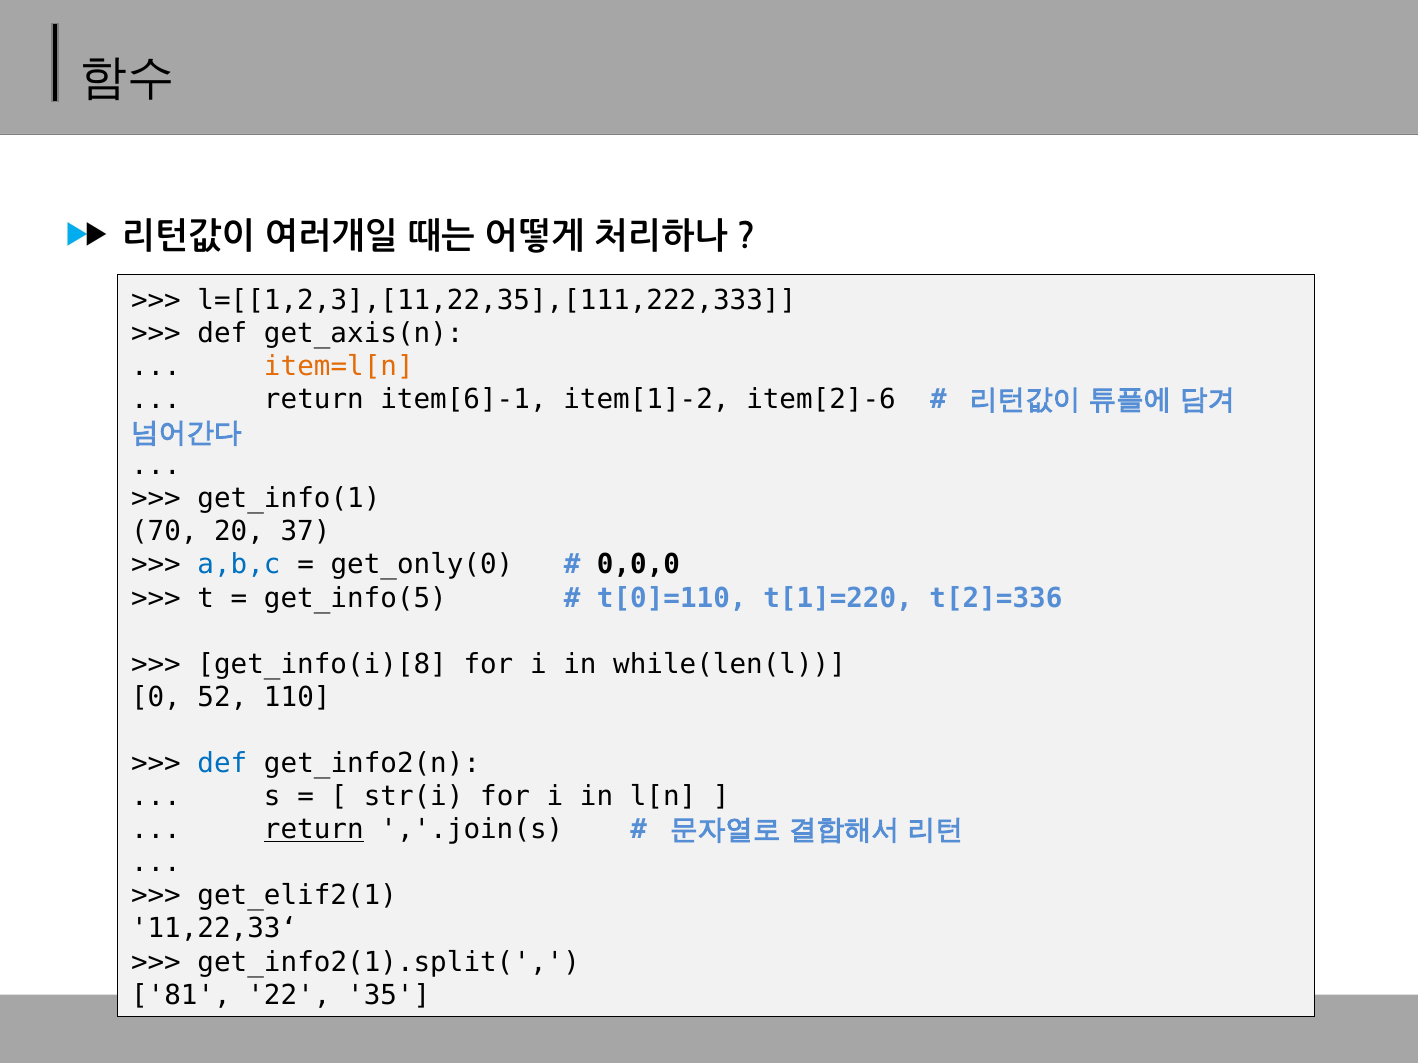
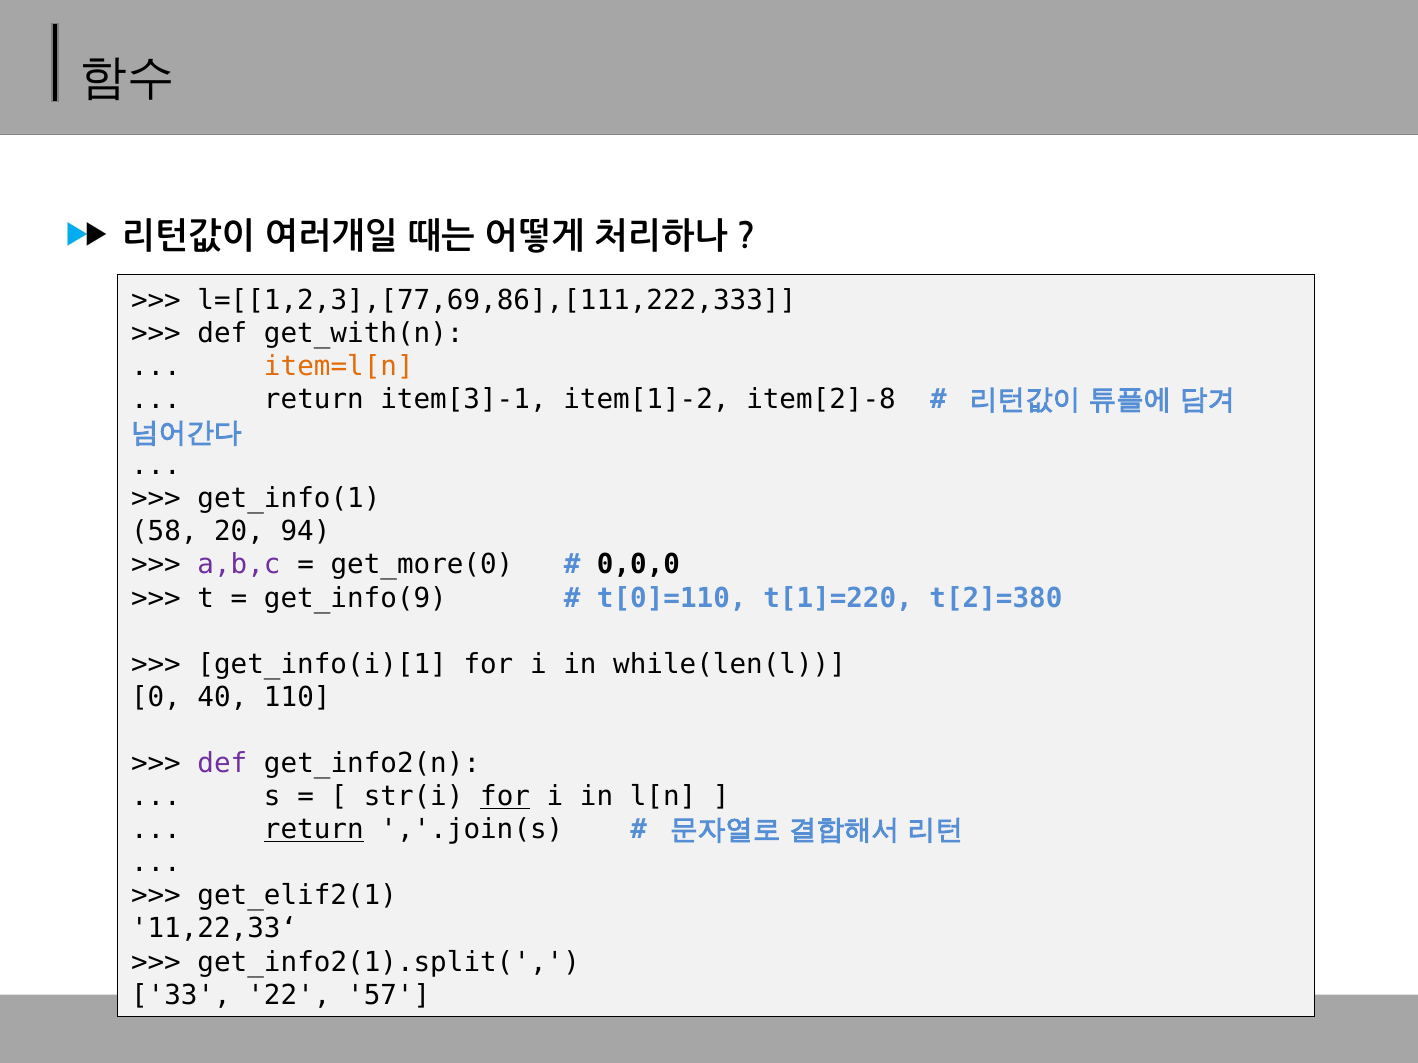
l=[[1,2,3],[11,22,35],[111,222,333: l=[[1,2,3],[11,22,35],[111,222,333 -> l=[[1,2,3],[77,69,86],[111,222,333
get_axis(n: get_axis(n -> get_with(n
item[6]-1: item[6]-1 -> item[3]-1
item[2]-6: item[2]-6 -> item[2]-8
70: 70 -> 58
37: 37 -> 94
a,b,c colour: blue -> purple
get_only(0: get_only(0 -> get_more(0
get_info(5: get_info(5 -> get_info(9
t[2]=336: t[2]=336 -> t[2]=380
get_info(i)[8: get_info(i)[8 -> get_info(i)[1
52: 52 -> 40
def at (222, 764) colour: blue -> purple
for at (505, 797) underline: none -> present
81: 81 -> 33
35: 35 -> 57
